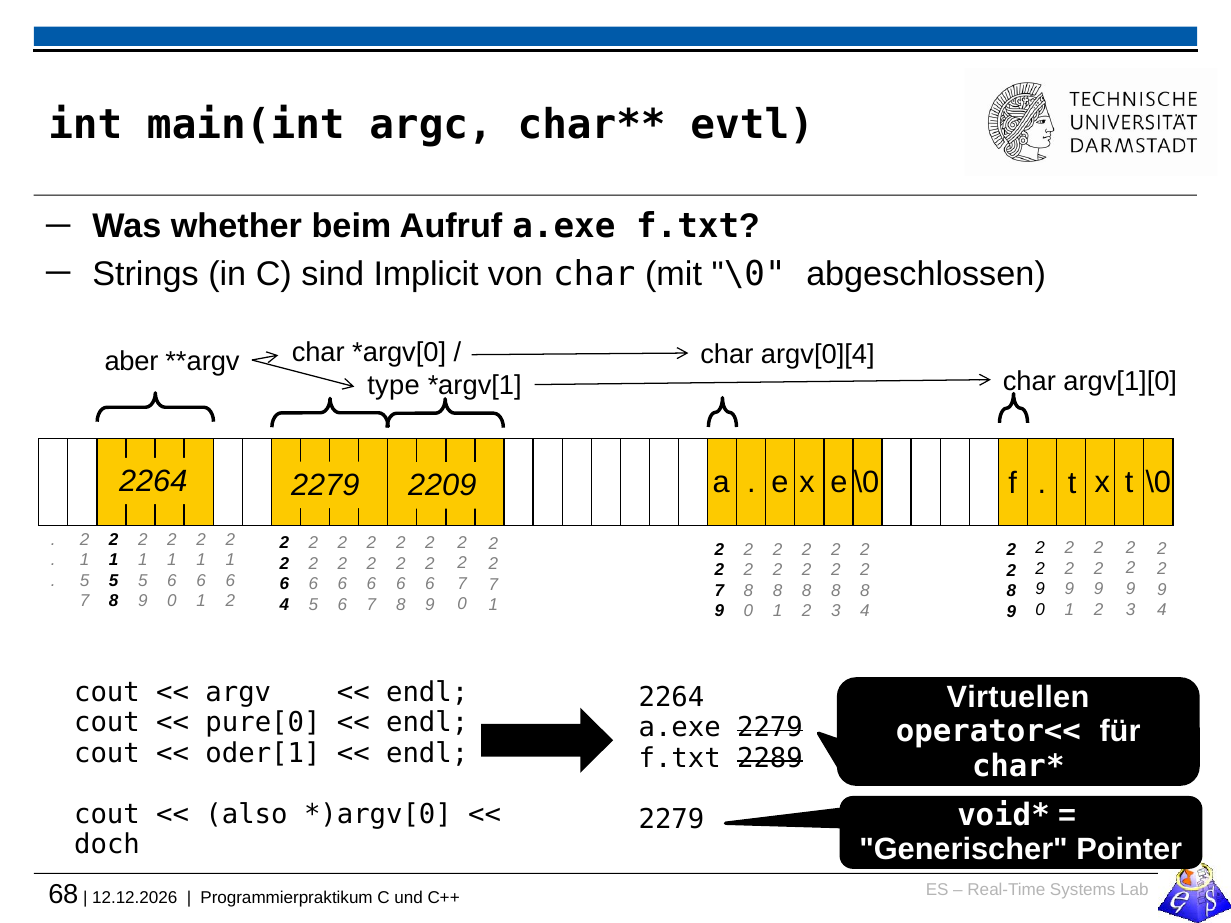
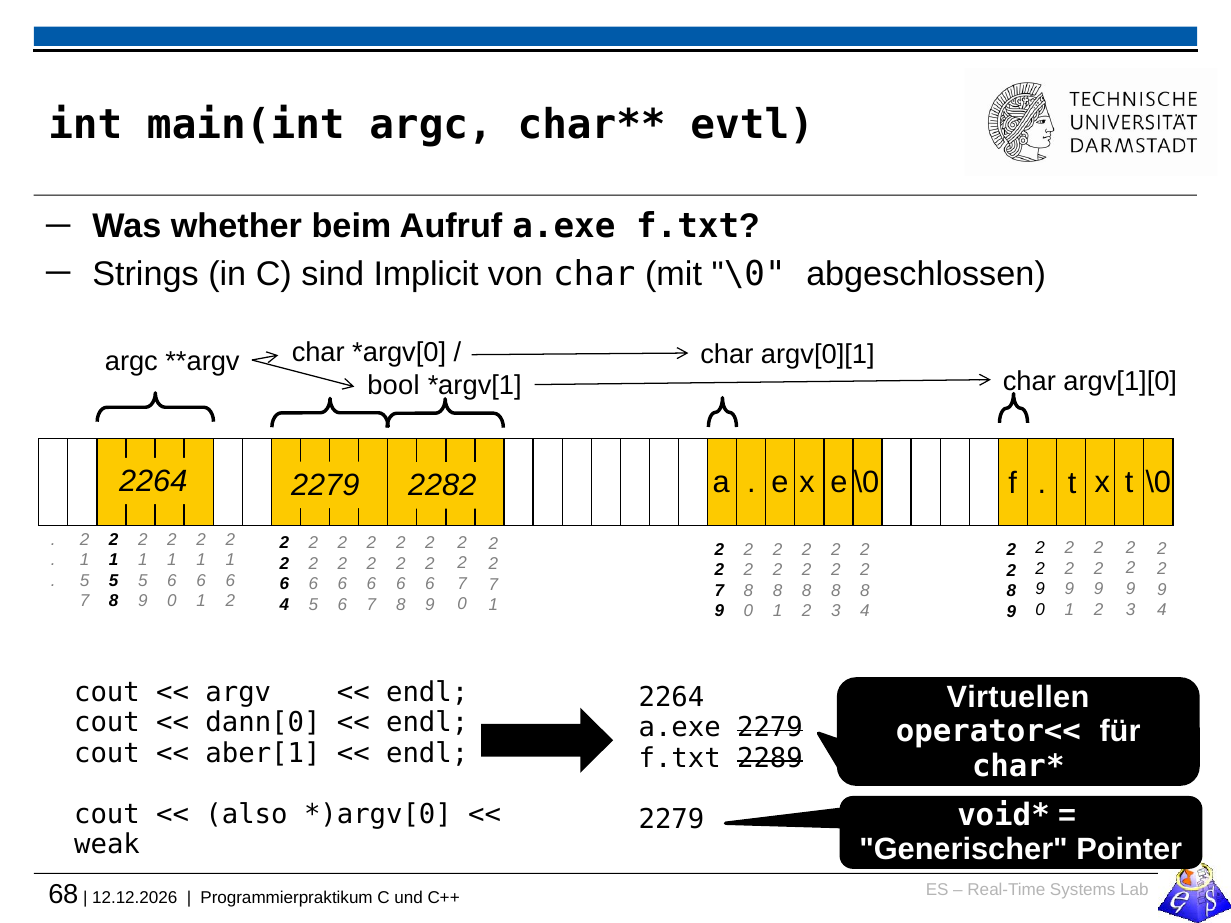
aber at (132, 362): aber -> argc
argv[0][4: argv[0][4 -> argv[0][1
type: type -> bool
2209: 2209 -> 2282
pure[0: pure[0 -> dann[0
oder[1: oder[1 -> aber[1
doch: doch -> weak
